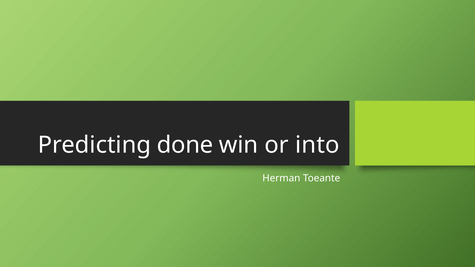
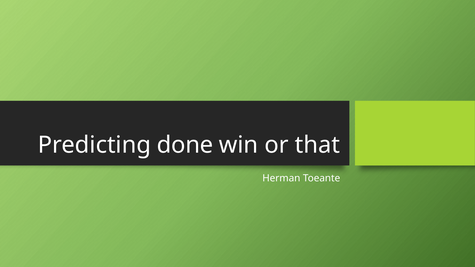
into: into -> that
